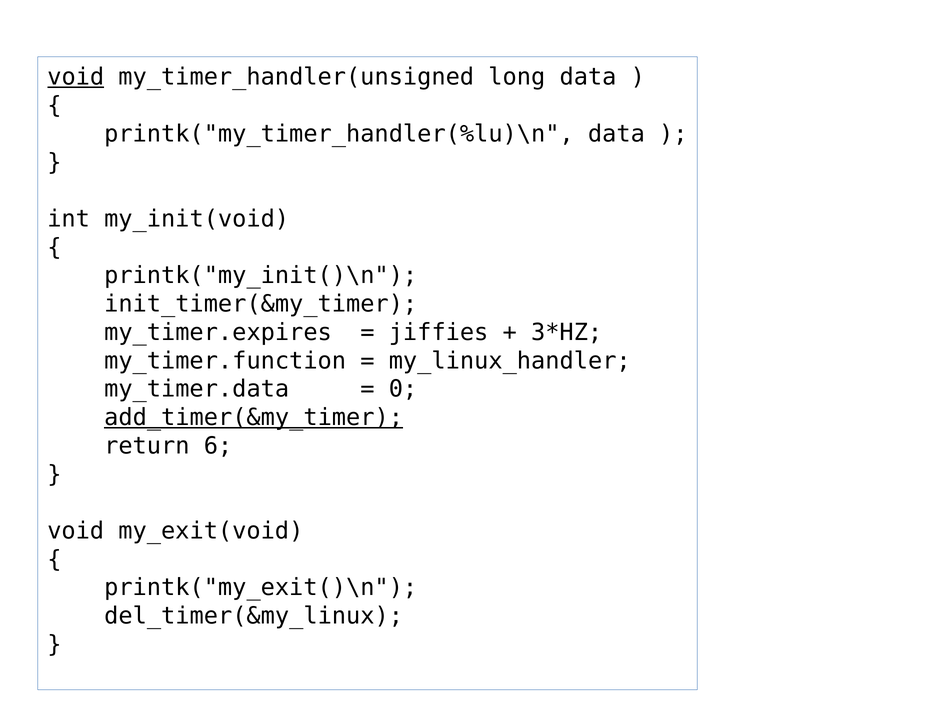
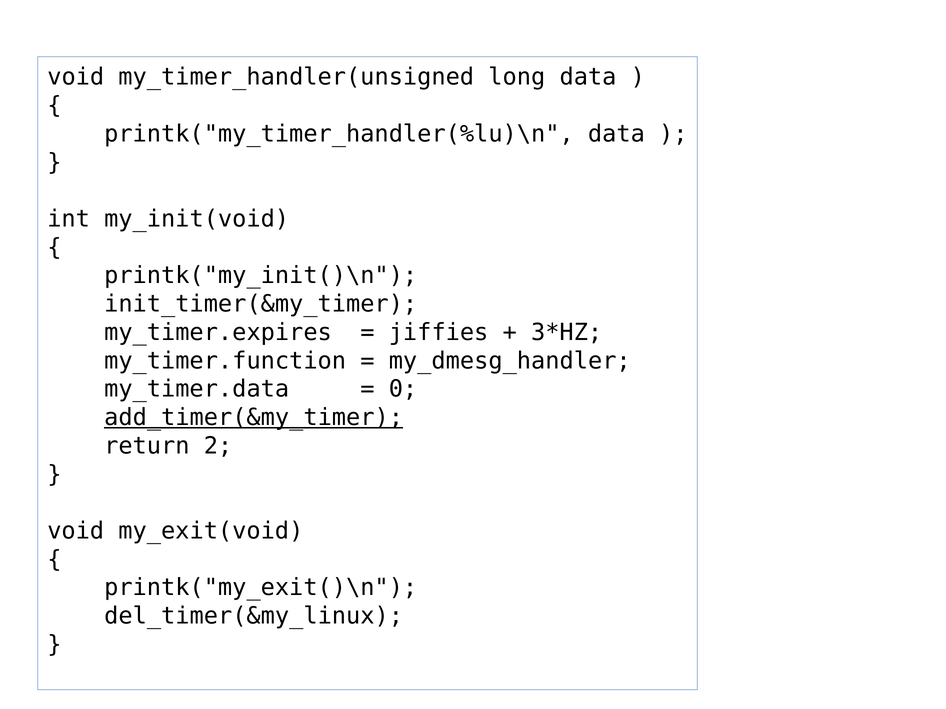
void at (76, 77) underline: present -> none
my_linux_handler: my_linux_handler -> my_dmesg_handler
6: 6 -> 2
